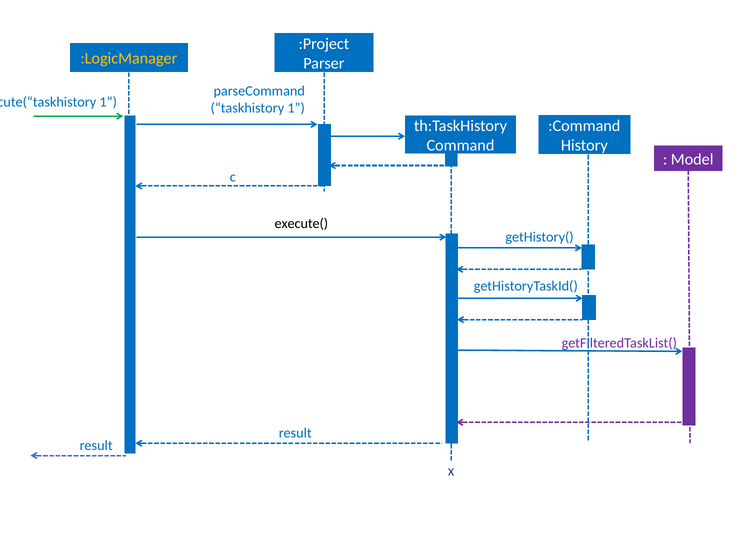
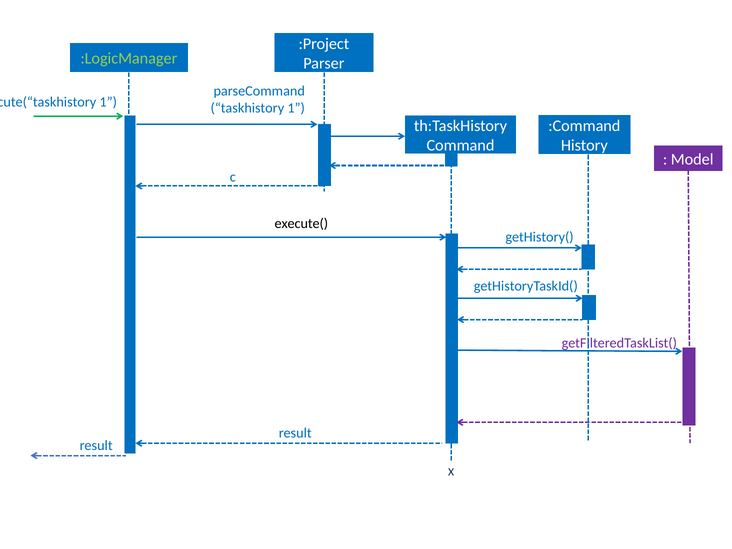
:LogicManager colour: yellow -> light green
